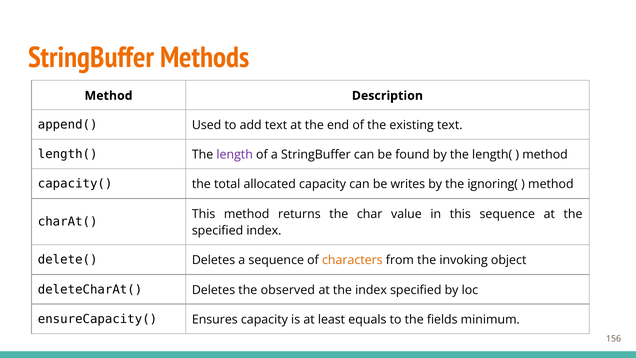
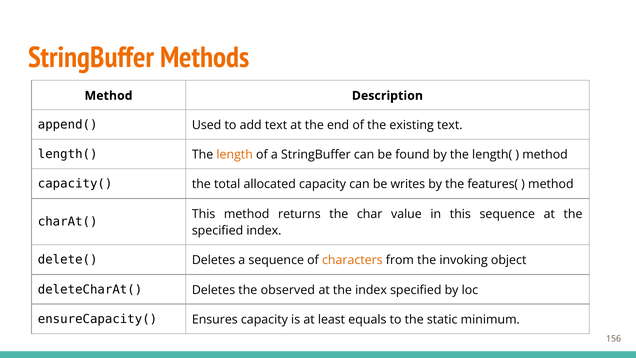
length colour: purple -> orange
ignoring(: ignoring( -> features(
fields: fields -> static
